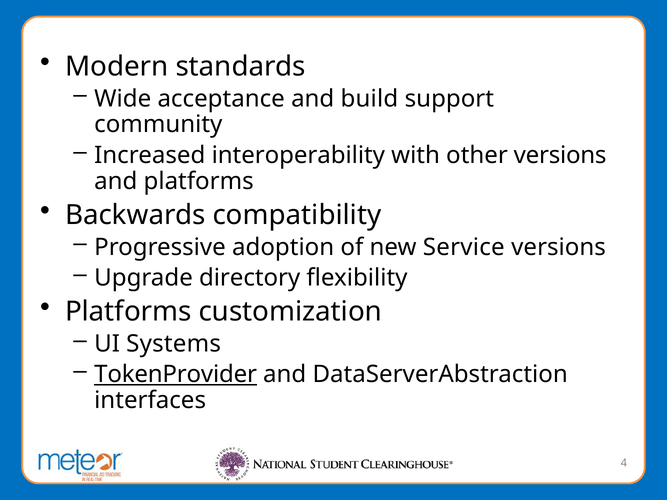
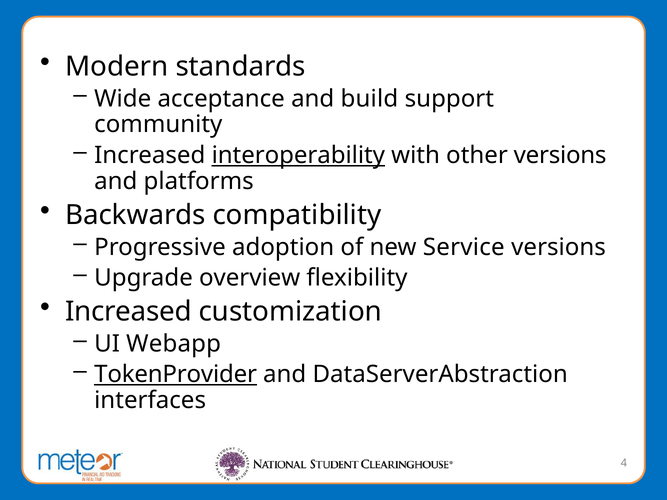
interoperability underline: none -> present
directory: directory -> overview
Platforms at (128, 312): Platforms -> Increased
Systems: Systems -> Webapp
